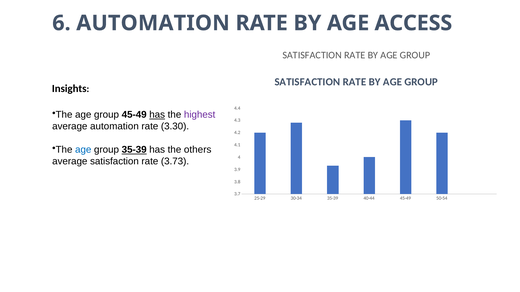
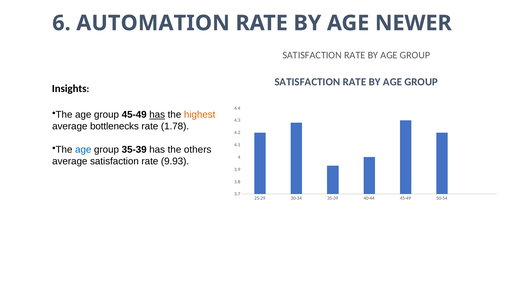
ACCESS: ACCESS -> NEWER
highest colour: purple -> orange
average automation: automation -> bottlenecks
3.30: 3.30 -> 1.78
35-39 at (134, 150) underline: present -> none
3.73: 3.73 -> 9.93
